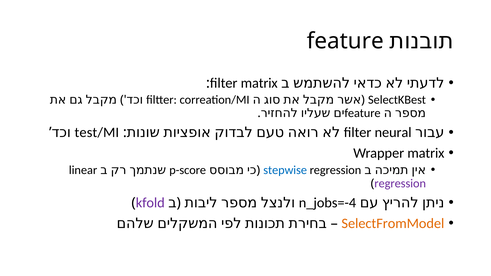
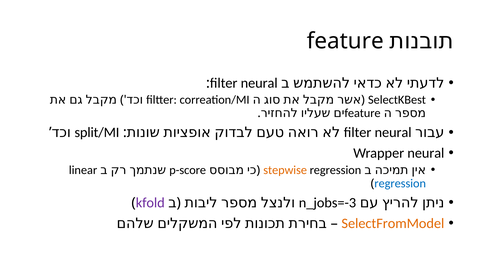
matrix at (259, 83): matrix -> neural
test/MI: test/MI -> split/MI
Wrapper matrix: matrix -> neural
stepwise colour: blue -> orange
regression at (400, 183) colour: purple -> blue
n_jobs=-4: n_jobs=-4 -> n_jobs=-3
